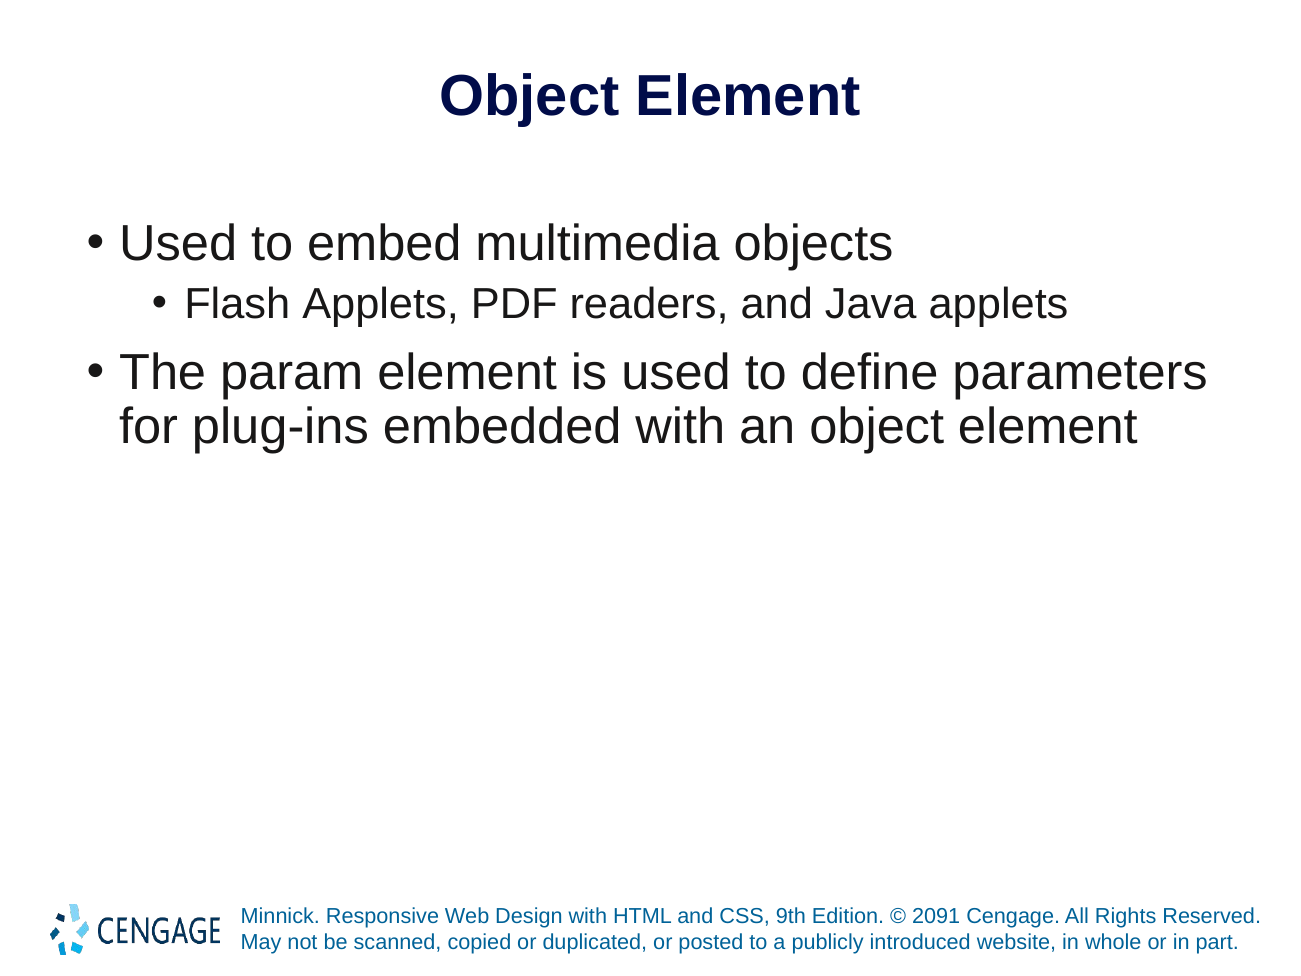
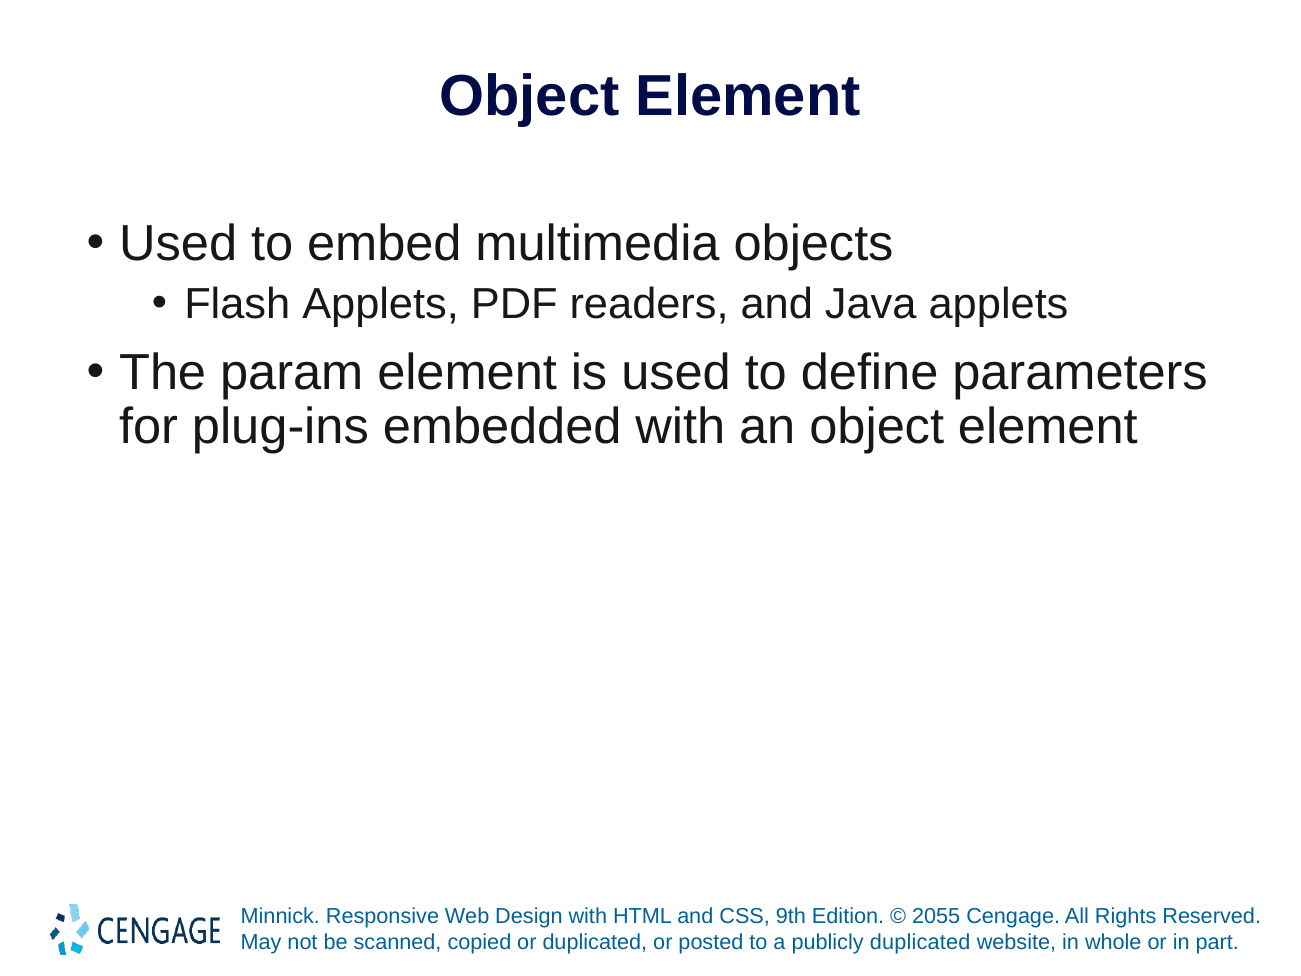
2091: 2091 -> 2055
publicly introduced: introduced -> duplicated
